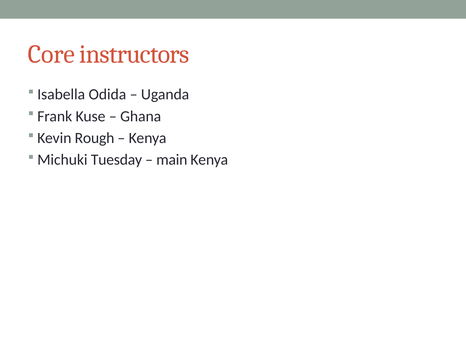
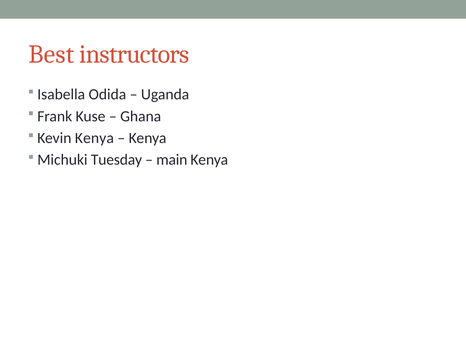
Core: Core -> Best
Rough at (95, 138): Rough -> Kenya
